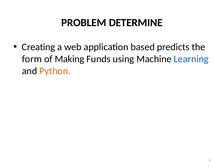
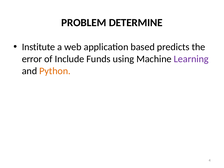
Creating: Creating -> Institute
form: form -> error
Making: Making -> Include
Learning colour: blue -> purple
